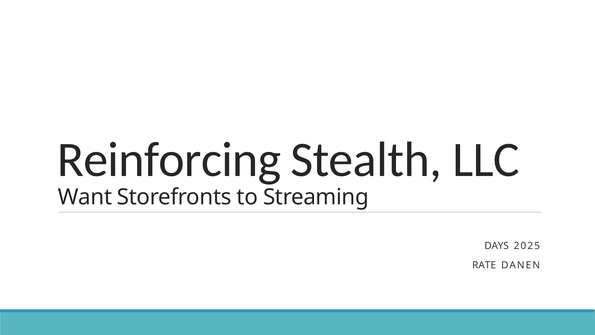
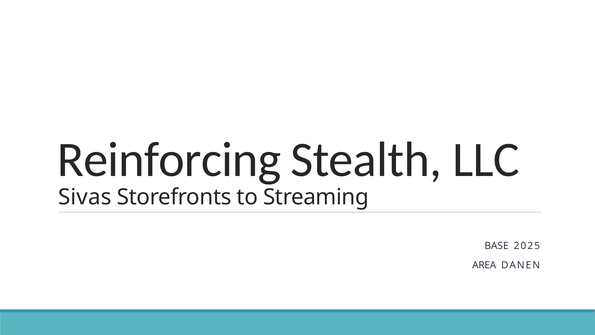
Want: Want -> Sivas
DAYS: DAYS -> BASE
RATE: RATE -> AREA
